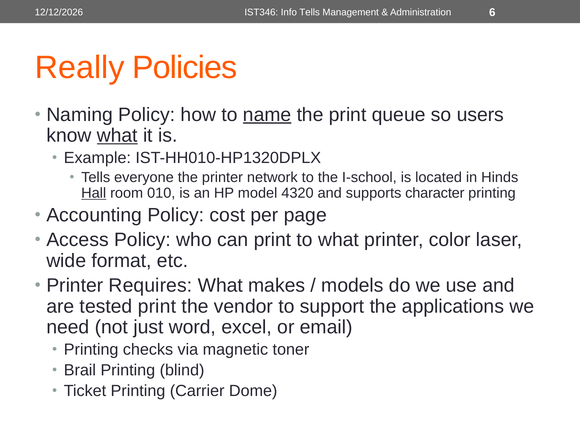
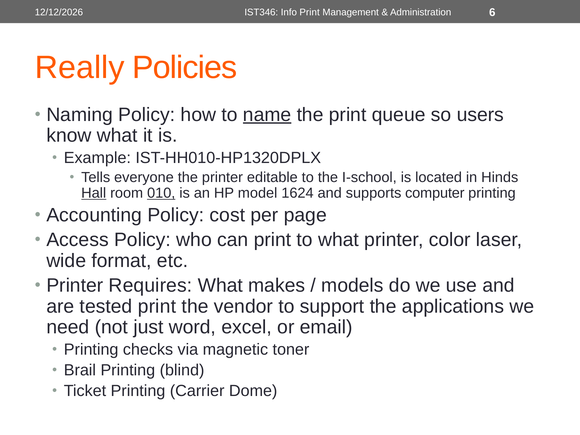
Info Tells: Tells -> Print
what at (117, 136) underline: present -> none
network: network -> editable
010 underline: none -> present
4320: 4320 -> 1624
character: character -> computer
